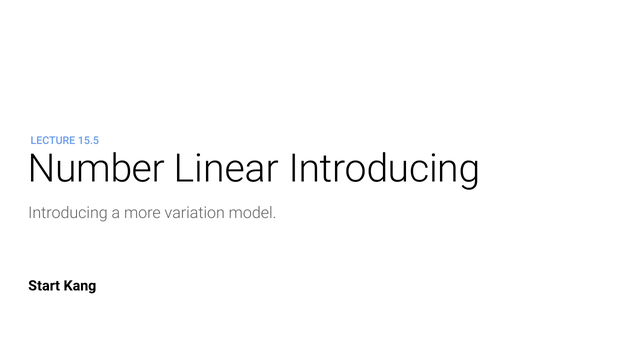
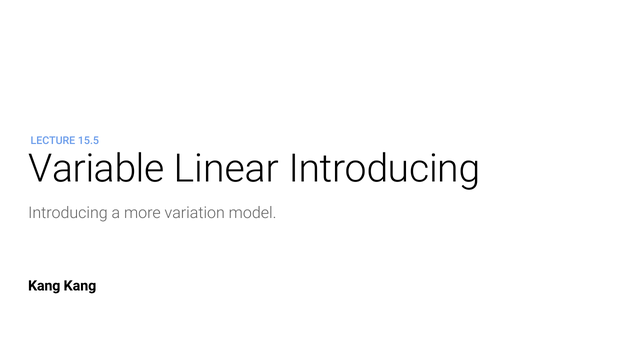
Number: Number -> Variable
Start at (44, 286): Start -> Kang
